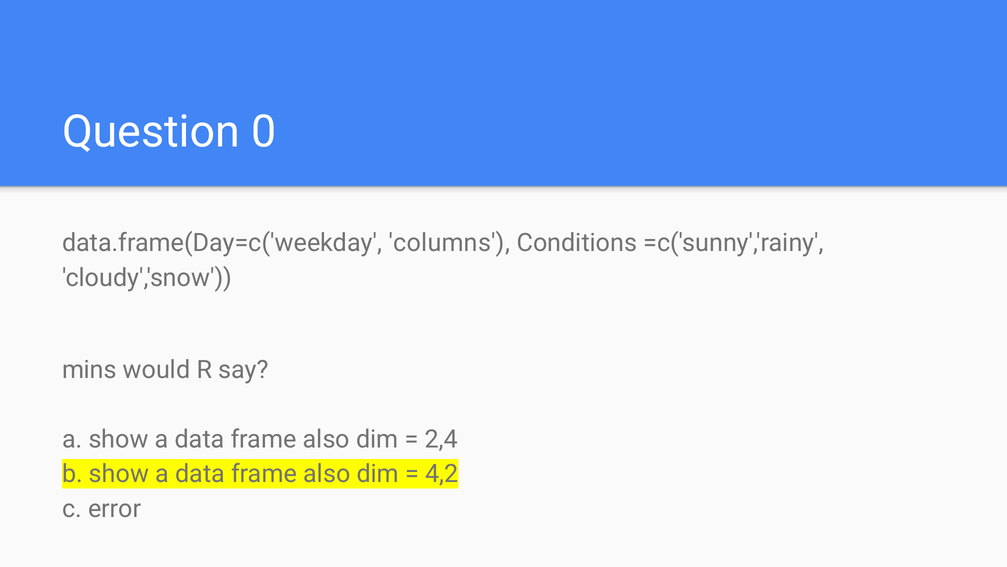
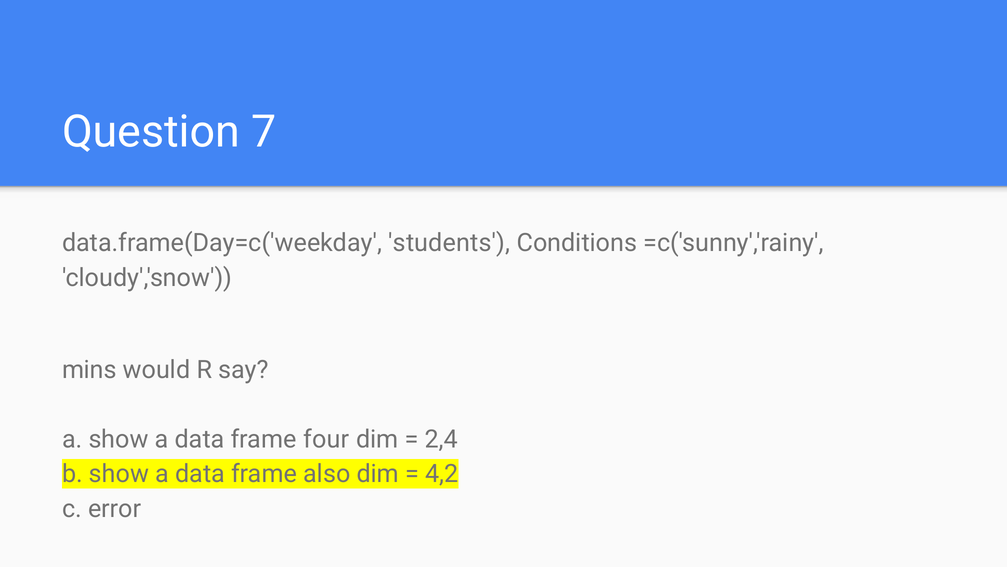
0: 0 -> 7
columns: columns -> students
also at (326, 439): also -> four
